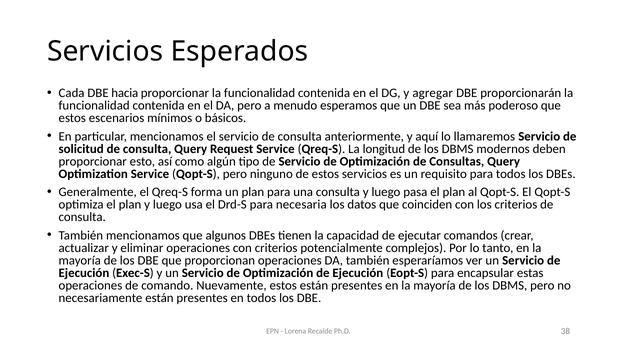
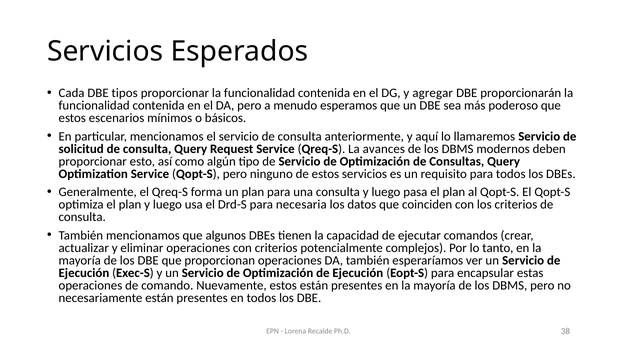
hacia: hacia -> tipos
longitud: longitud -> avances
